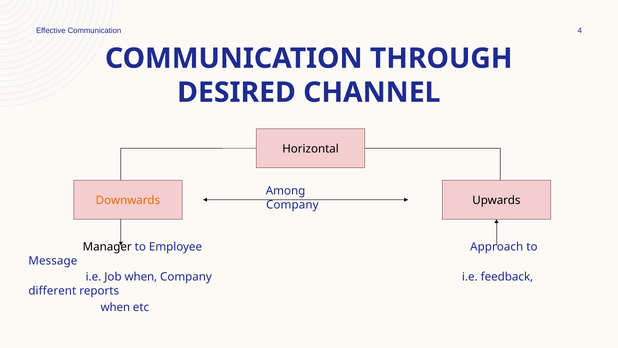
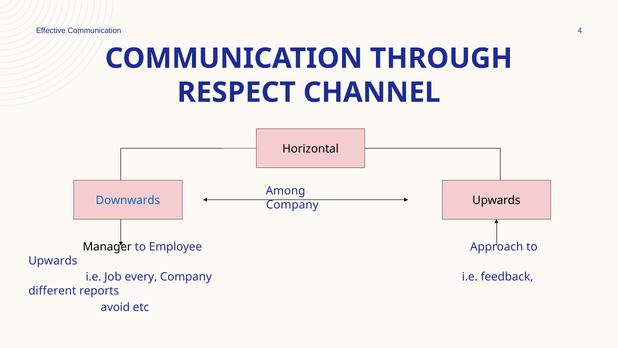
DESIRED: DESIRED -> RESPECT
Downwards colour: orange -> blue
Message at (53, 261): Message -> Upwards
Job when: when -> every
when at (115, 307): when -> avoid
